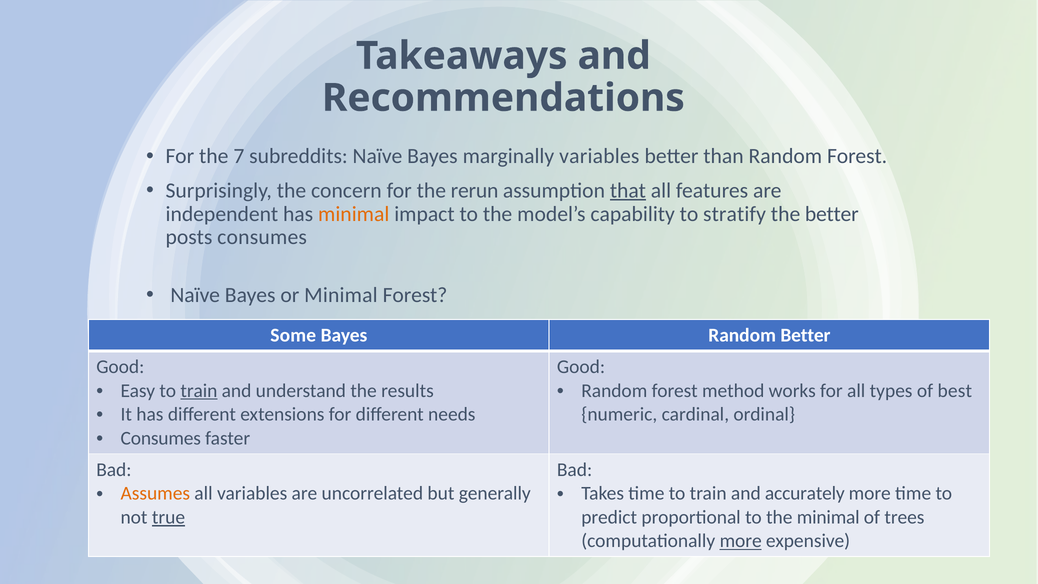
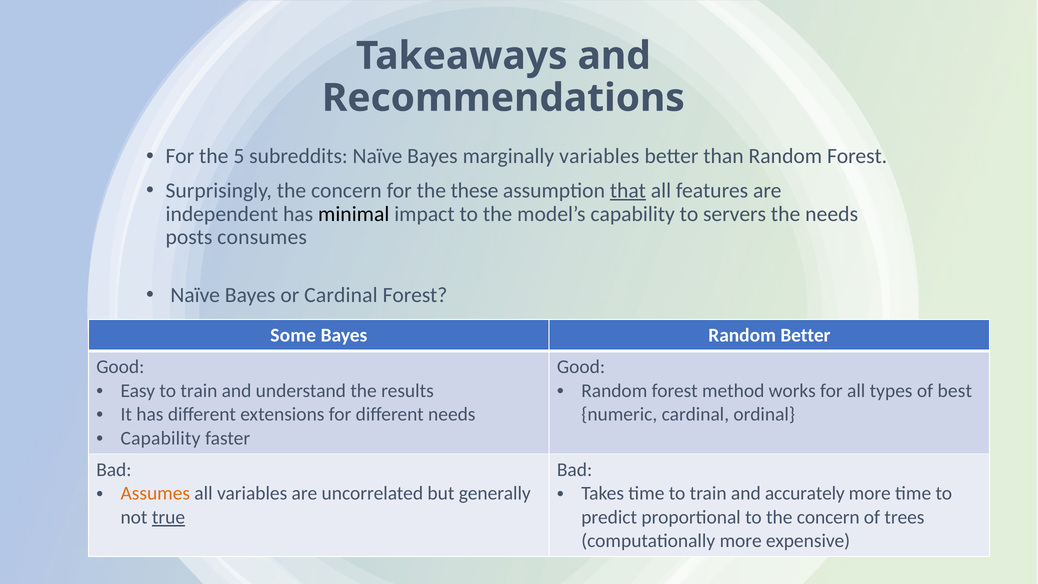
7: 7 -> 5
rerun: rerun -> these
minimal at (354, 214) colour: orange -> black
stratify: stratify -> servers
the better: better -> needs
or Minimal: Minimal -> Cardinal
train at (199, 391) underline: present -> none
Consumes at (161, 438): Consumes -> Capability
to the minimal: minimal -> concern
more at (741, 541) underline: present -> none
